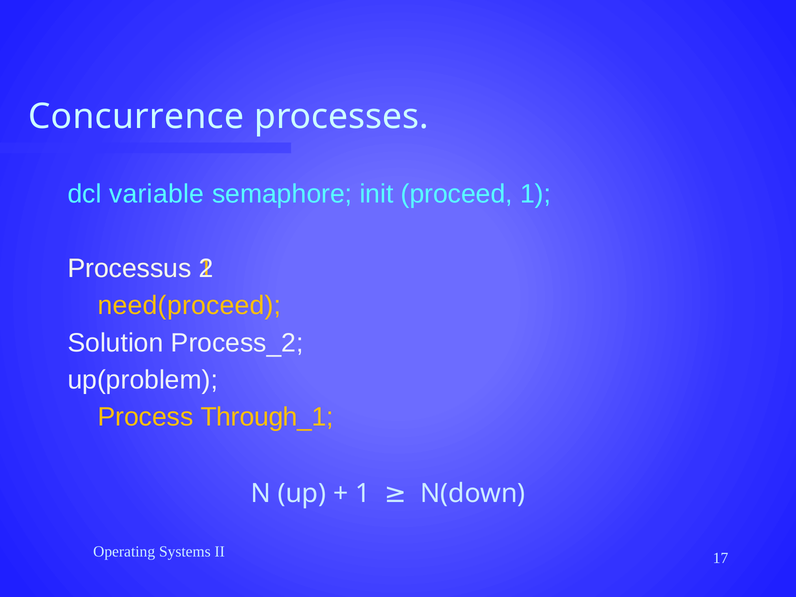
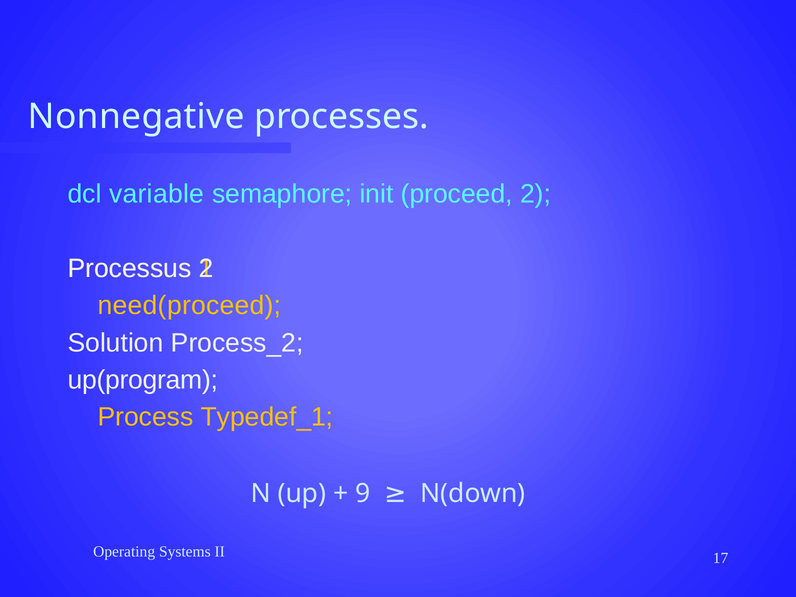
Concurrence: Concurrence -> Nonnegative
proceed 1: 1 -> 2
up(problem: up(problem -> up(program
Through_1: Through_1 -> Typedef_1
1 at (363, 493): 1 -> 9
